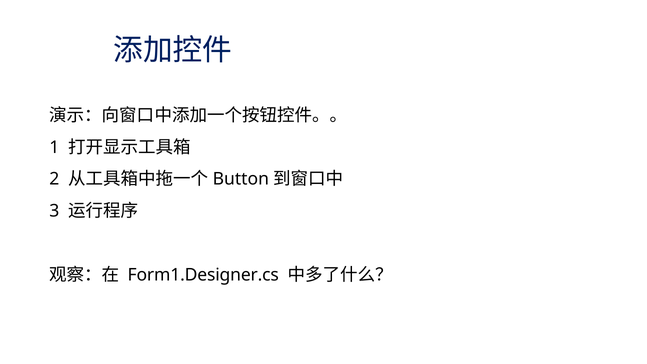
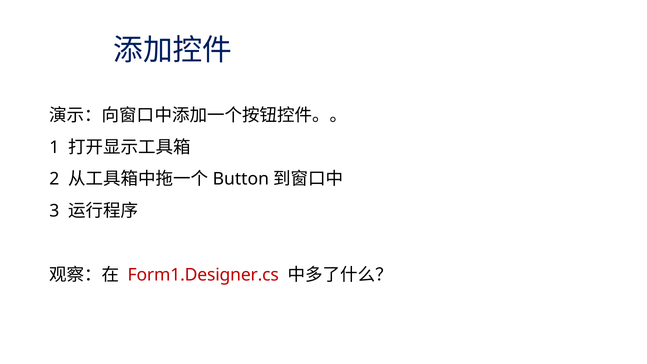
Form1.Designer.cs colour: black -> red
